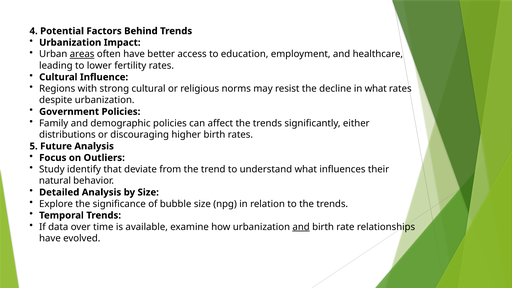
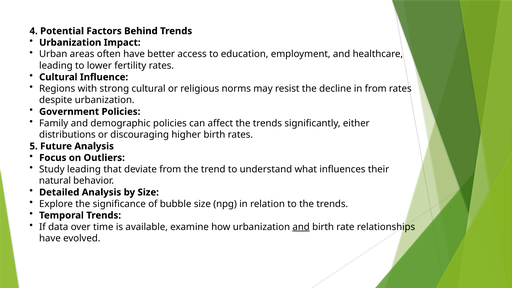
areas underline: present -> none
in what: what -> from
Study identify: identify -> leading
